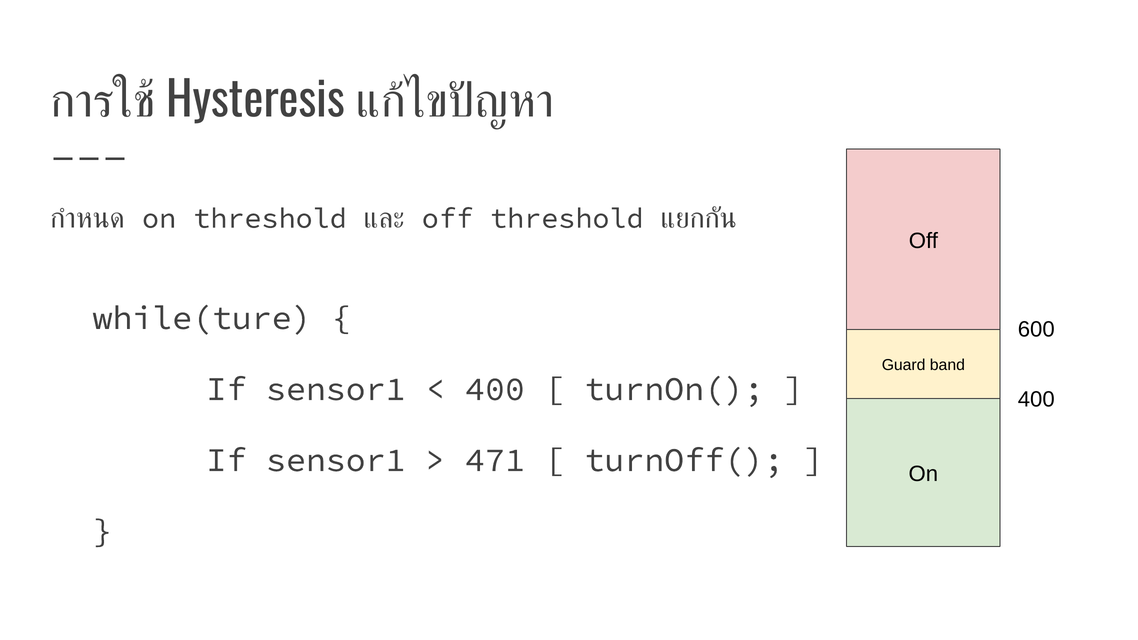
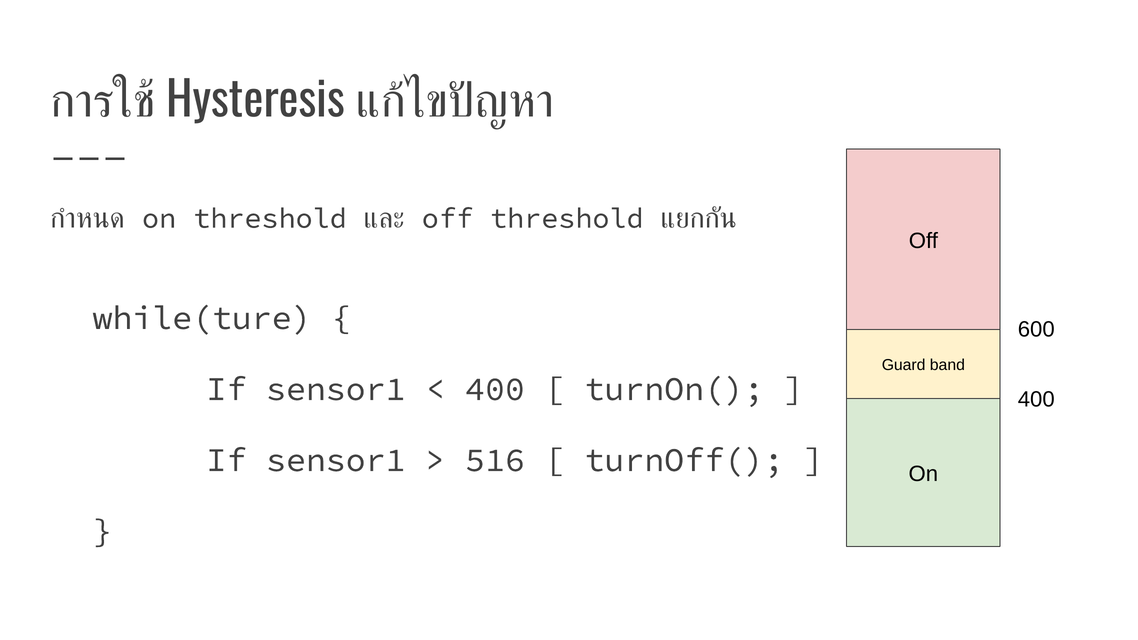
471: 471 -> 516
